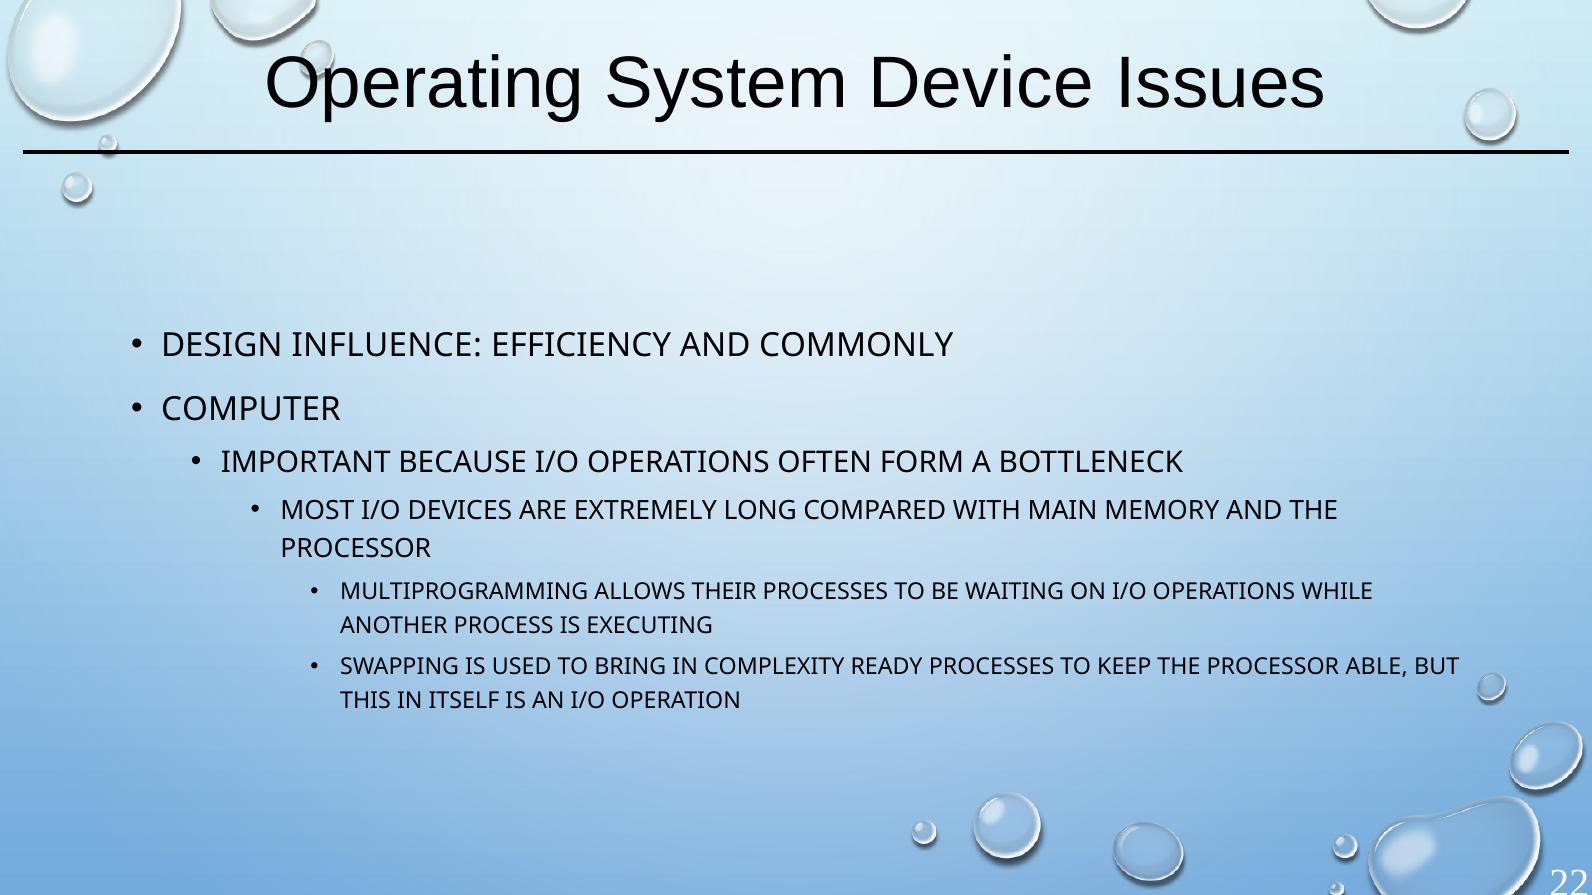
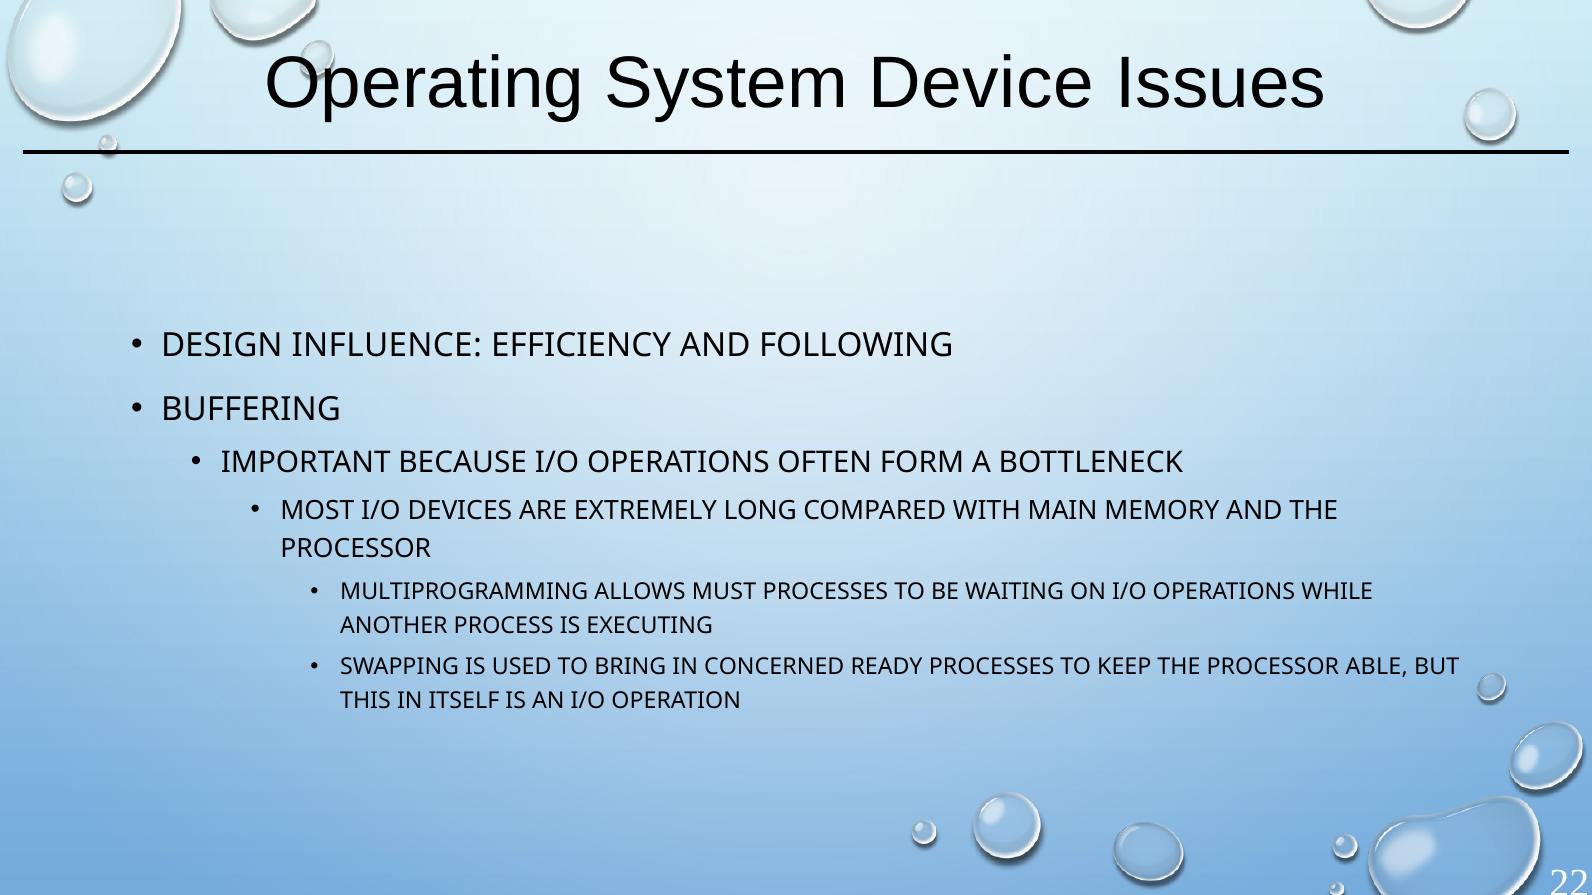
COMMONLY: COMMONLY -> FOLLOWING
COMPUTER: COMPUTER -> BUFFERING
THEIR: THEIR -> MUST
COMPLEXITY: COMPLEXITY -> CONCERNED
